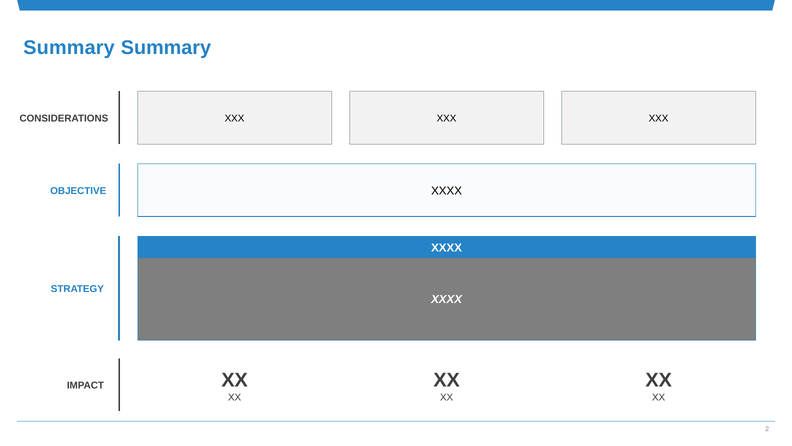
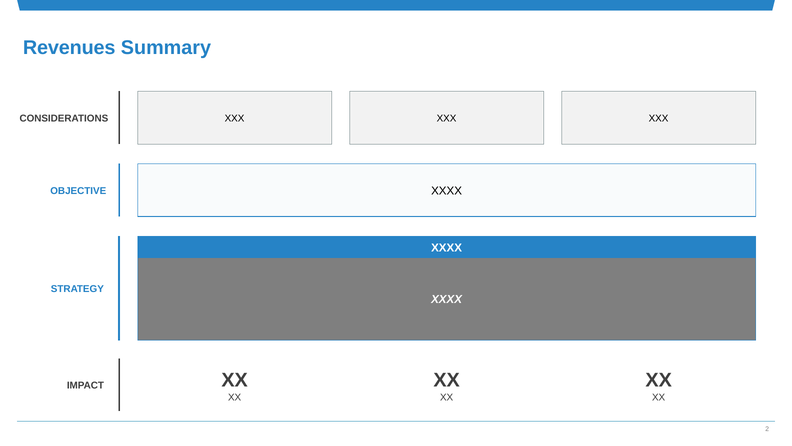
Summary at (69, 48): Summary -> Revenues
